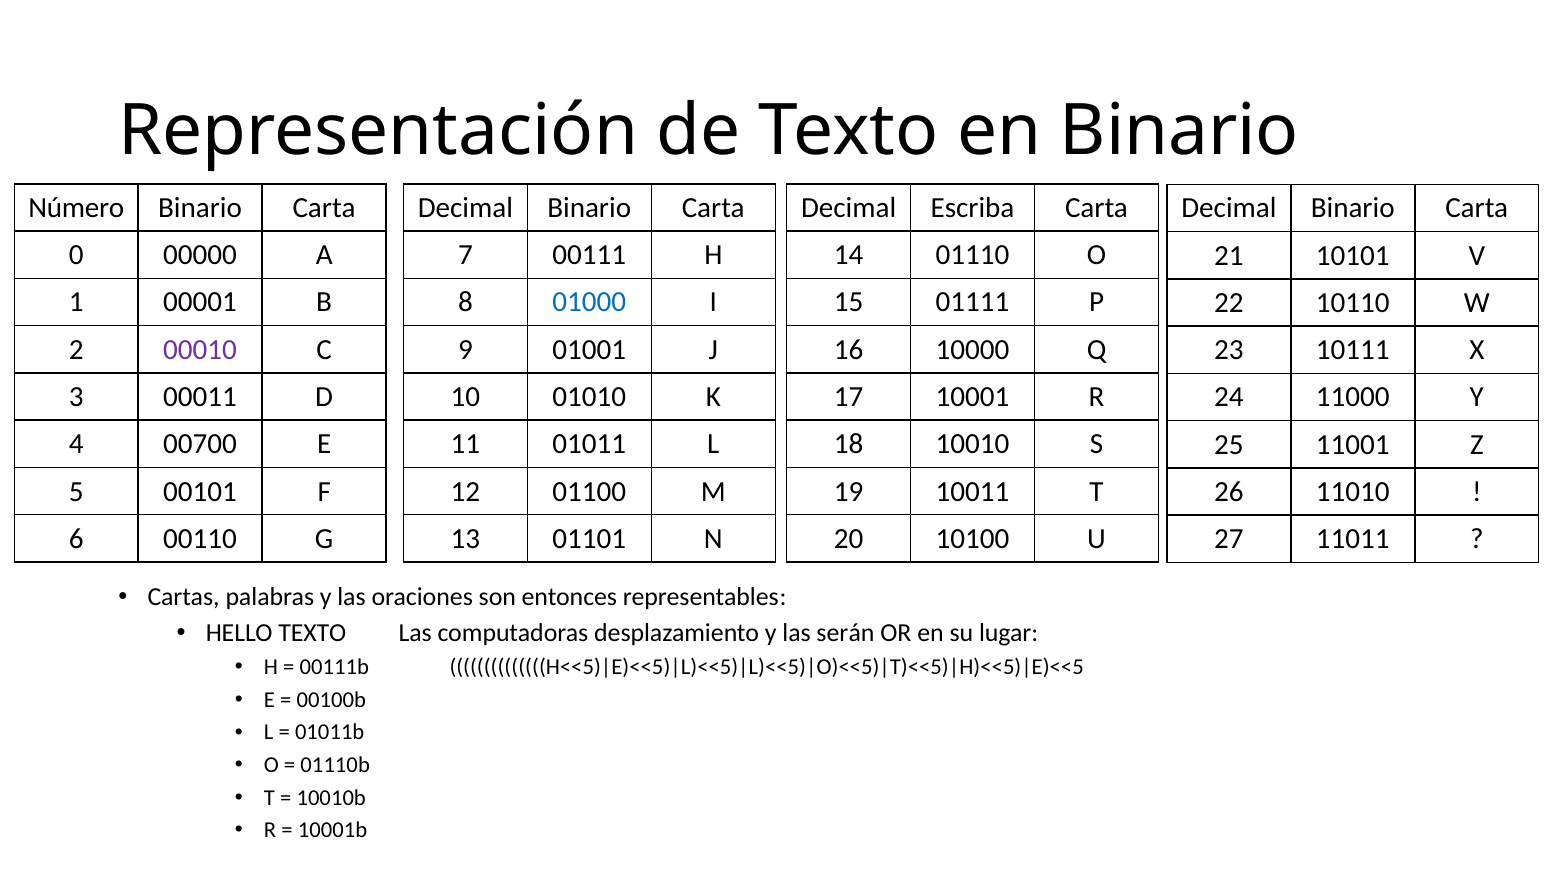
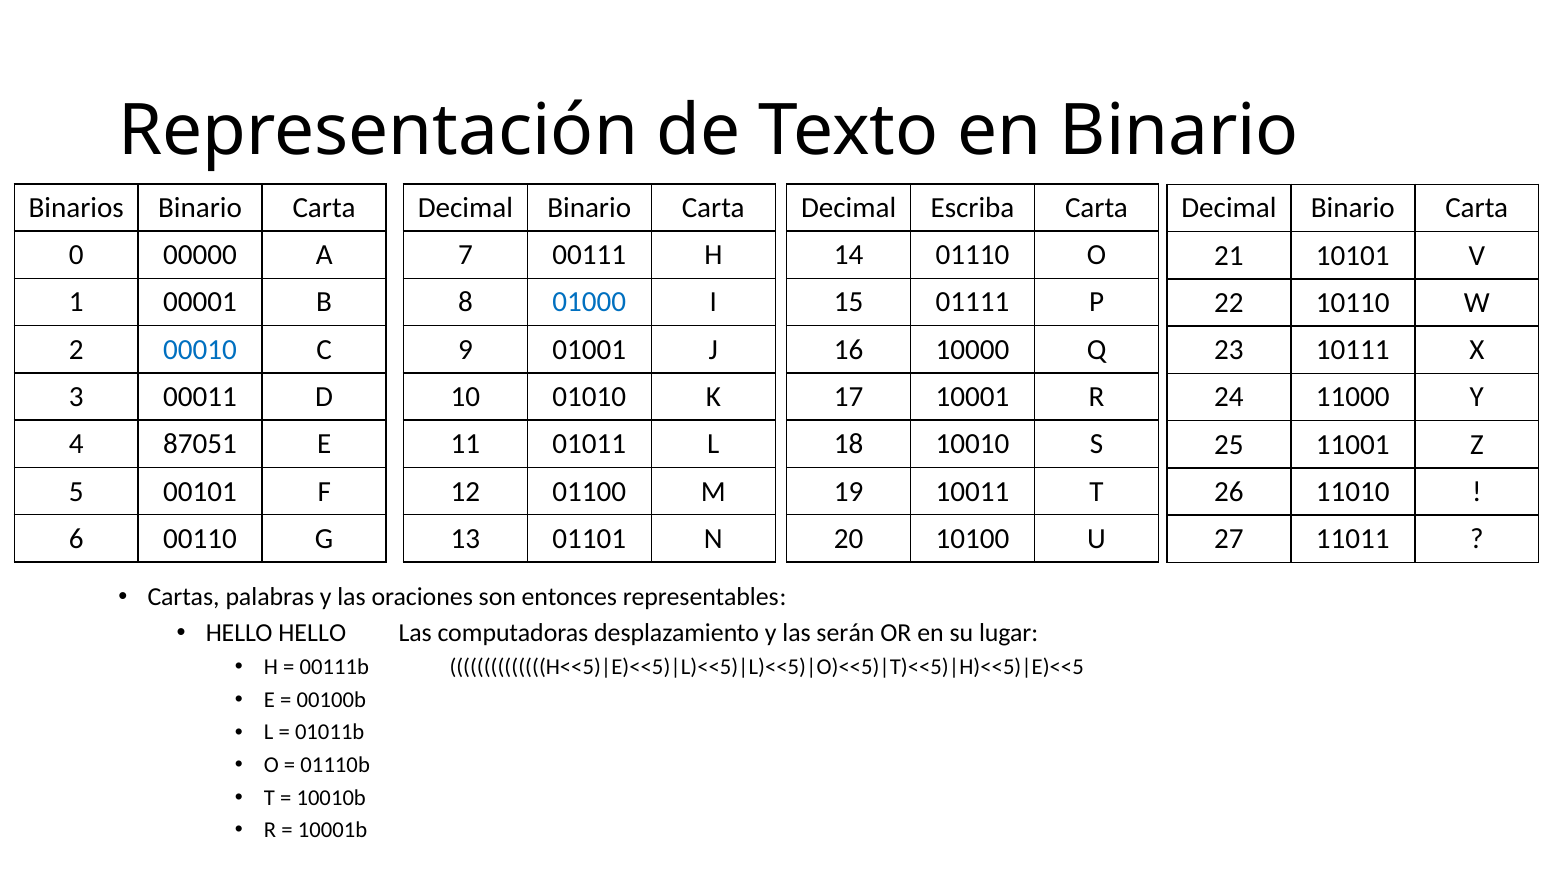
Número: Número -> Binarios
00010 colour: purple -> blue
00700: 00700 -> 87051
HELLO TEXTO: TEXTO -> HELLO
